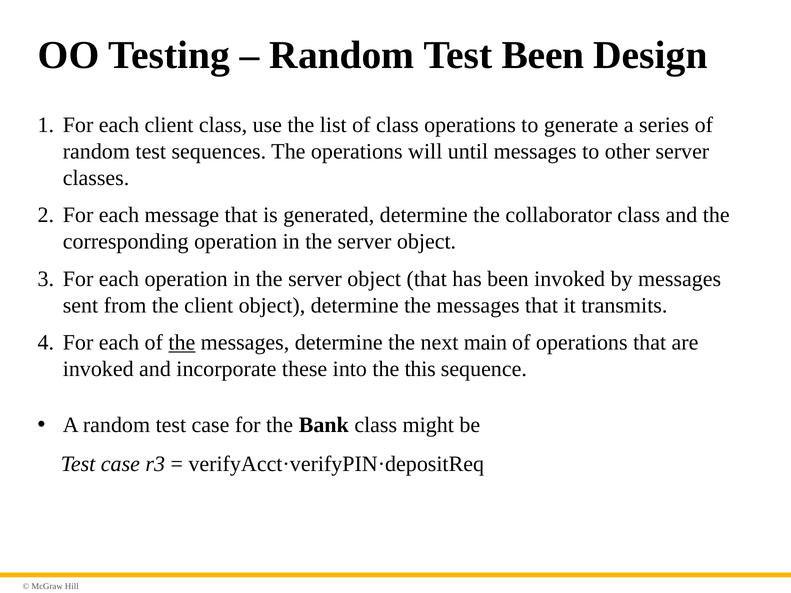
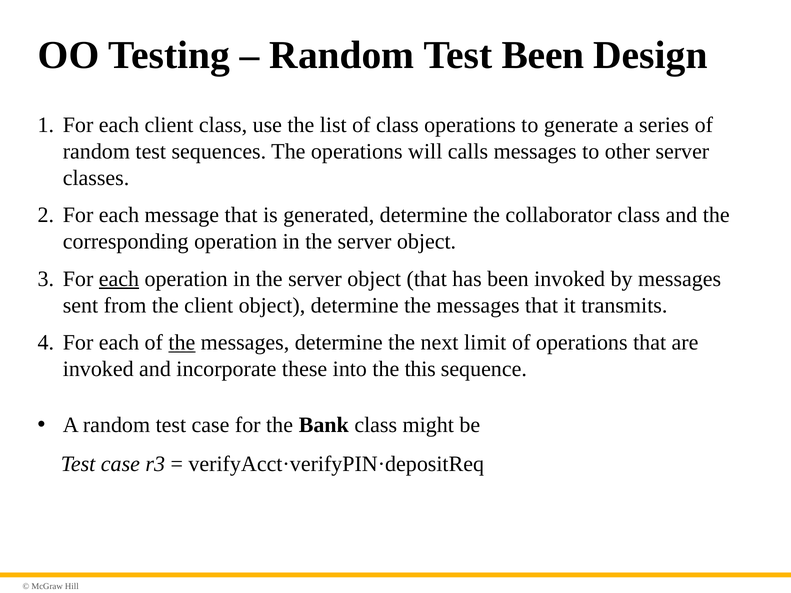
until: until -> calls
each at (119, 279) underline: none -> present
main: main -> limit
